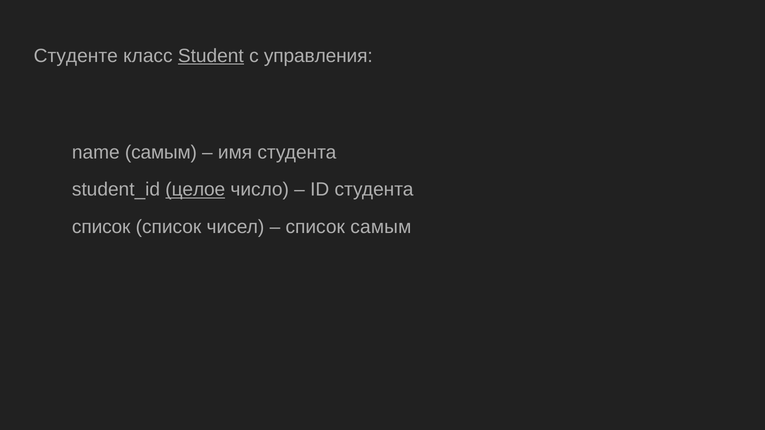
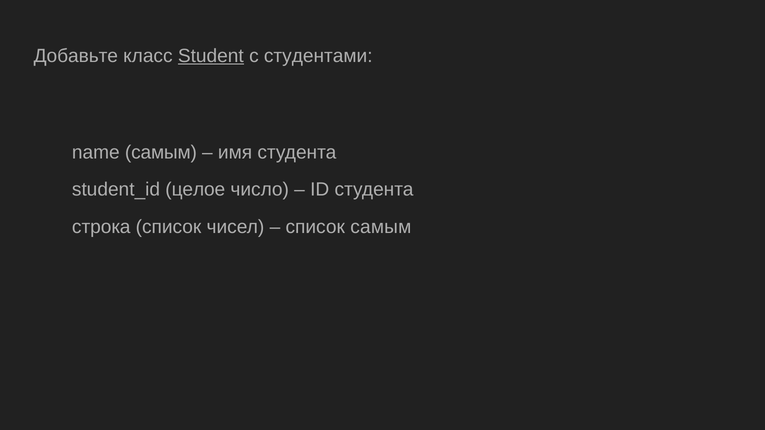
Студенте: Студенте -> Добавьте
управления: управления -> студентами
целое underline: present -> none
список at (101, 227): список -> строка
